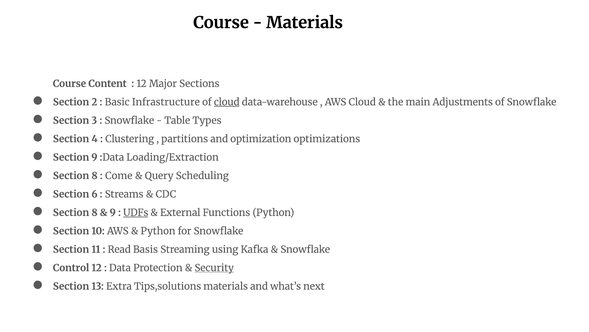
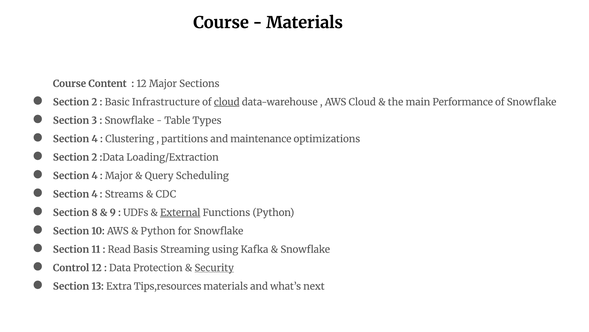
Adjustments: Adjustments -> Performance
optimization: optimization -> maintenance
9 at (94, 157): 9 -> 2
8 at (95, 175): 8 -> 4
Come at (119, 175): Come -> Major
6 at (94, 194): 6 -> 4
UDFs underline: present -> none
External underline: none -> present
Tips,solutions: Tips,solutions -> Tips,resources
